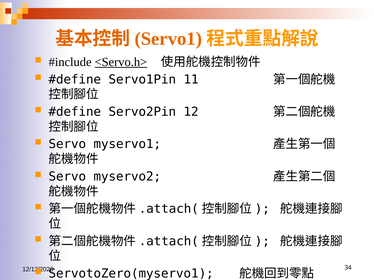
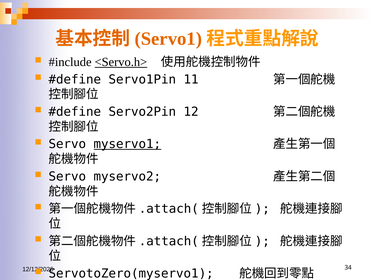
myservo1 underline: none -> present
